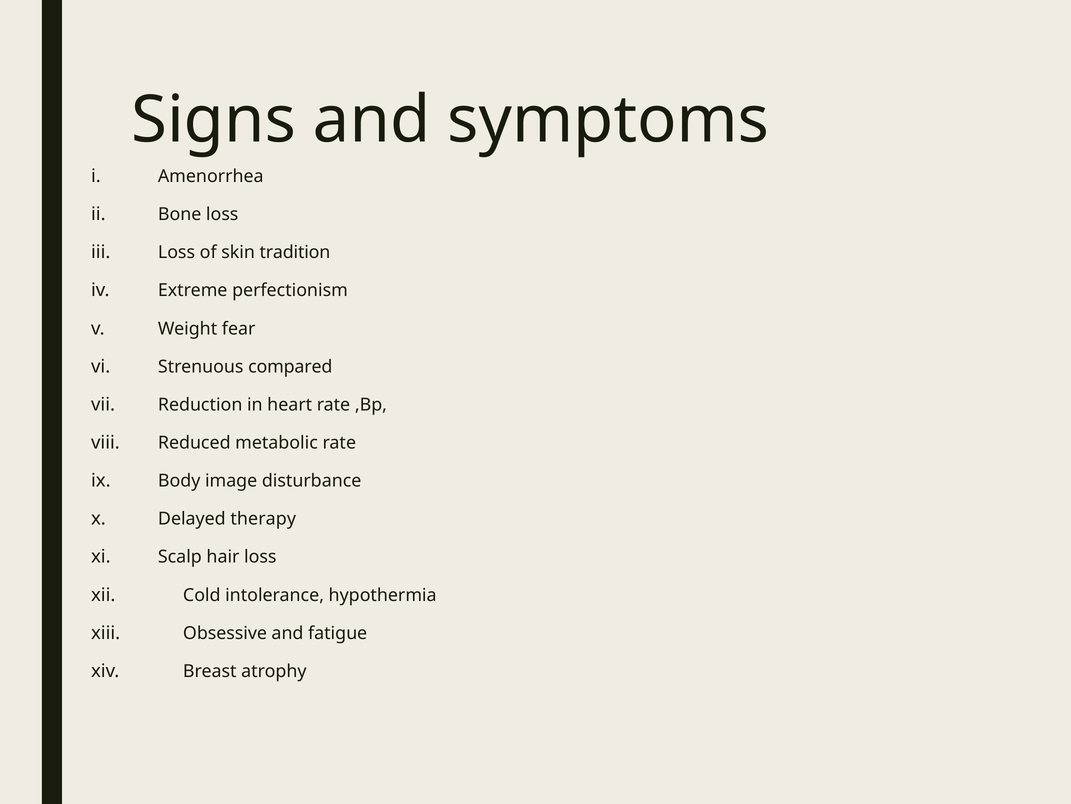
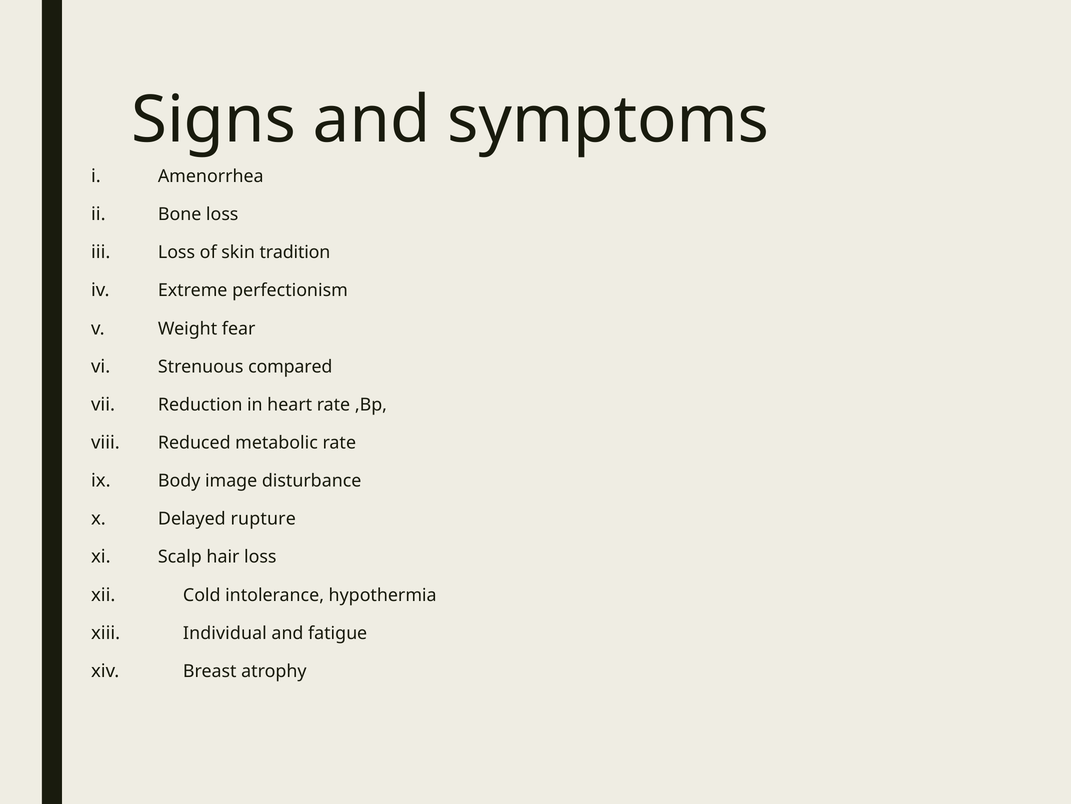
therapy: therapy -> rupture
Obsessive: Obsessive -> Individual
